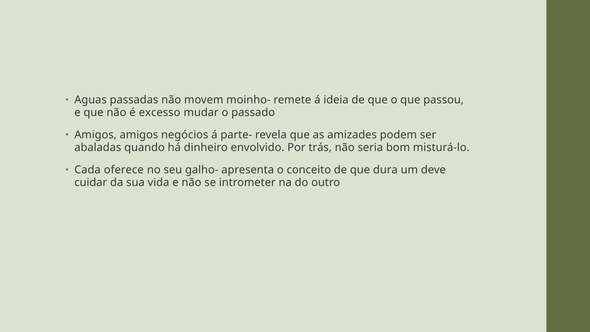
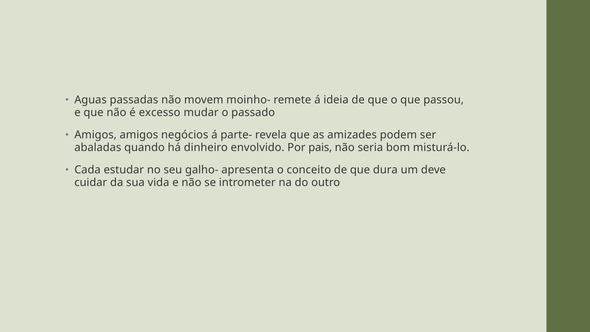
trás: trás -> pais
oferece: oferece -> estudar
